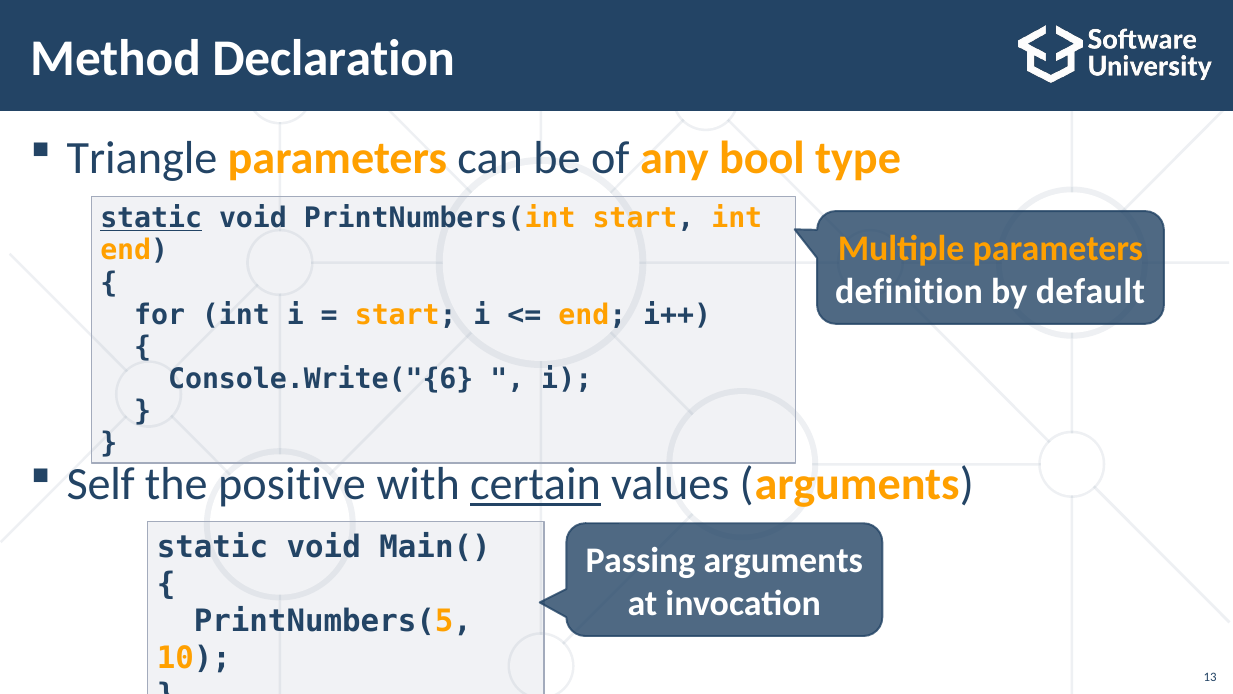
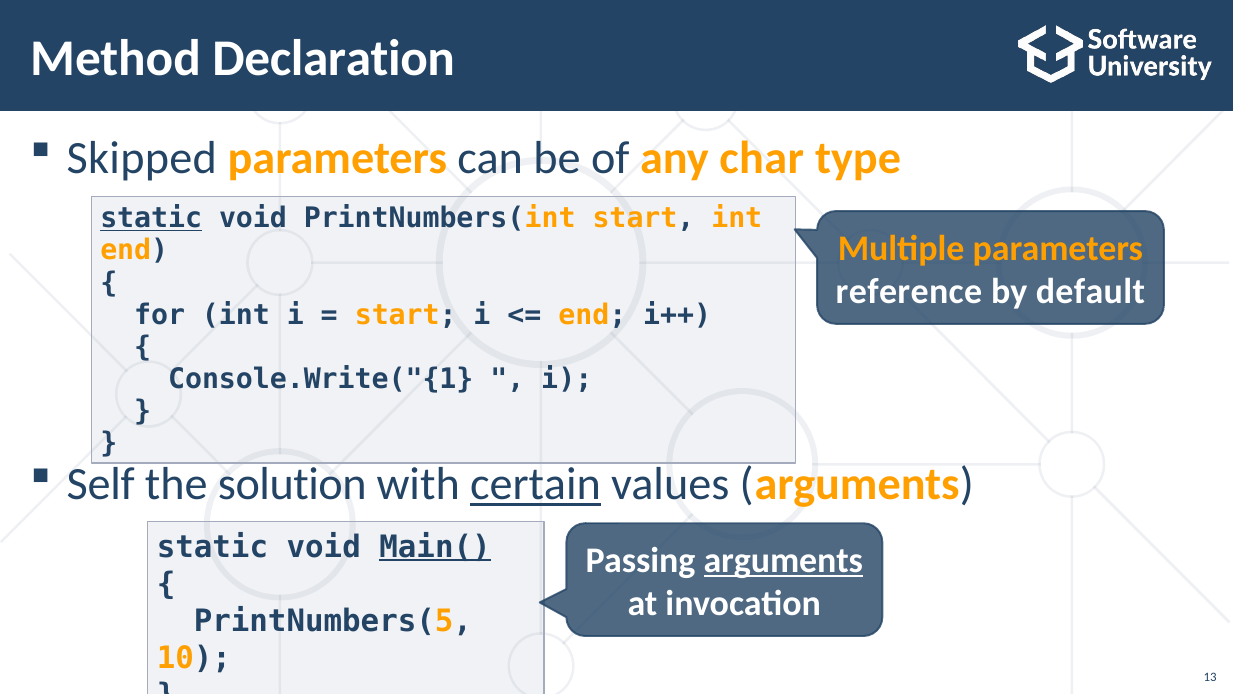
Triangle: Triangle -> Skipped
bool: bool -> char
definition: definition -> reference
Console.Write("{6: Console.Write("{6 -> Console.Write("{1
positive: positive -> solution
Main( underline: none -> present
arguments at (783, 560) underline: none -> present
